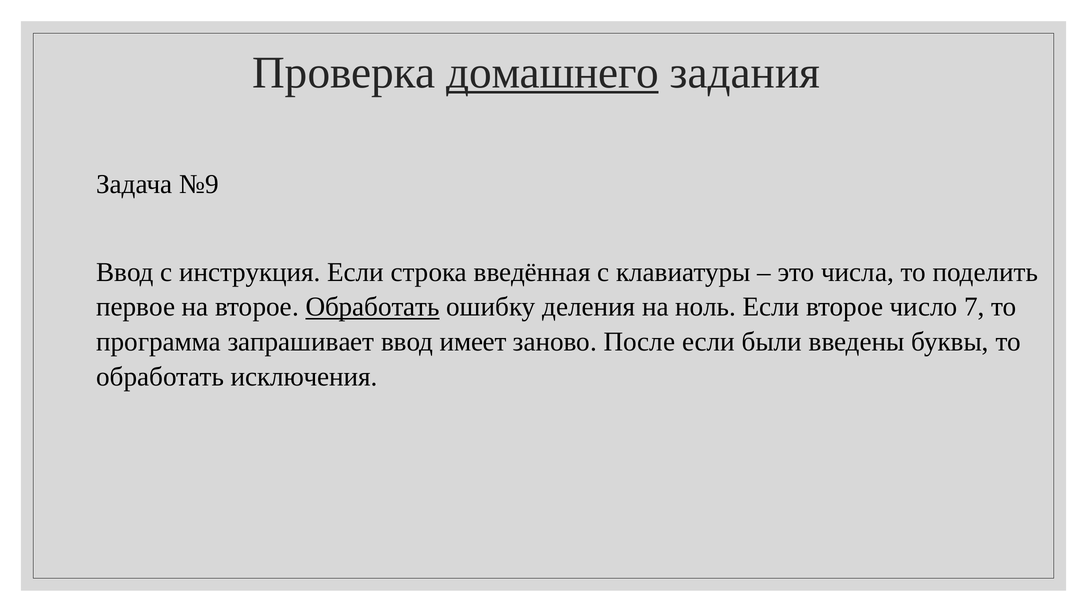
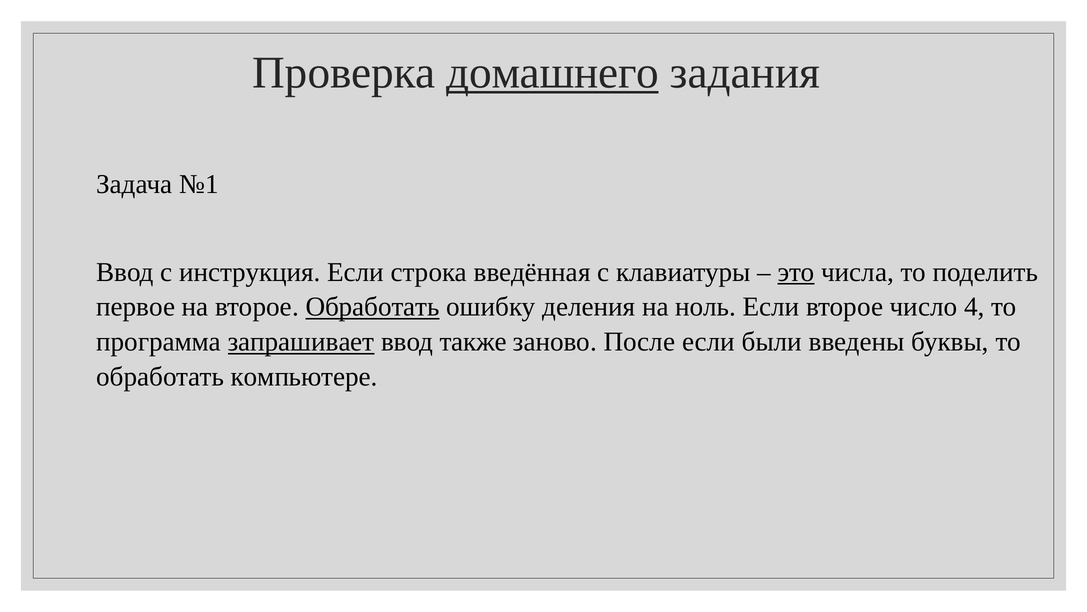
№9: №9 -> №1
это underline: none -> present
7: 7 -> 4
запрашивает underline: none -> present
имеет: имеет -> также
исключения: исключения -> компьютере
